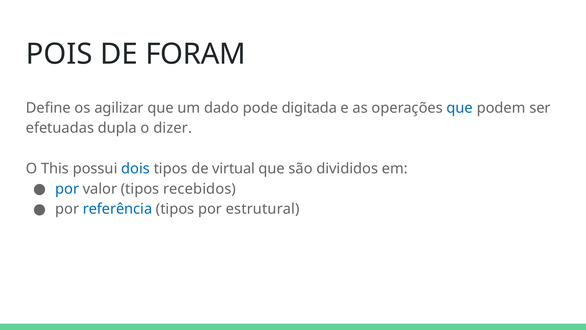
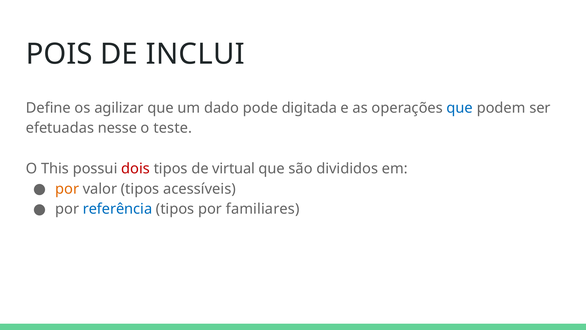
FORAM: FORAM -> INCLUI
dupla: dupla -> nesse
dizer: dizer -> teste
dois colour: blue -> red
por at (67, 189) colour: blue -> orange
recebidos: recebidos -> acessíveis
estrutural: estrutural -> familiares
